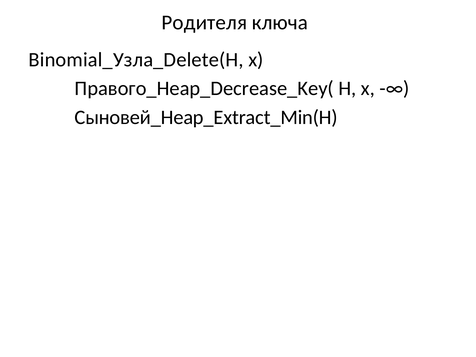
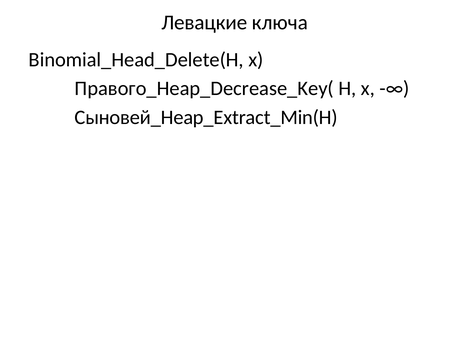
Родителя: Родителя -> Левацкие
Binomial_Узла_Delete(H: Binomial_Узла_Delete(H -> Binomial_Head_Delete(H
